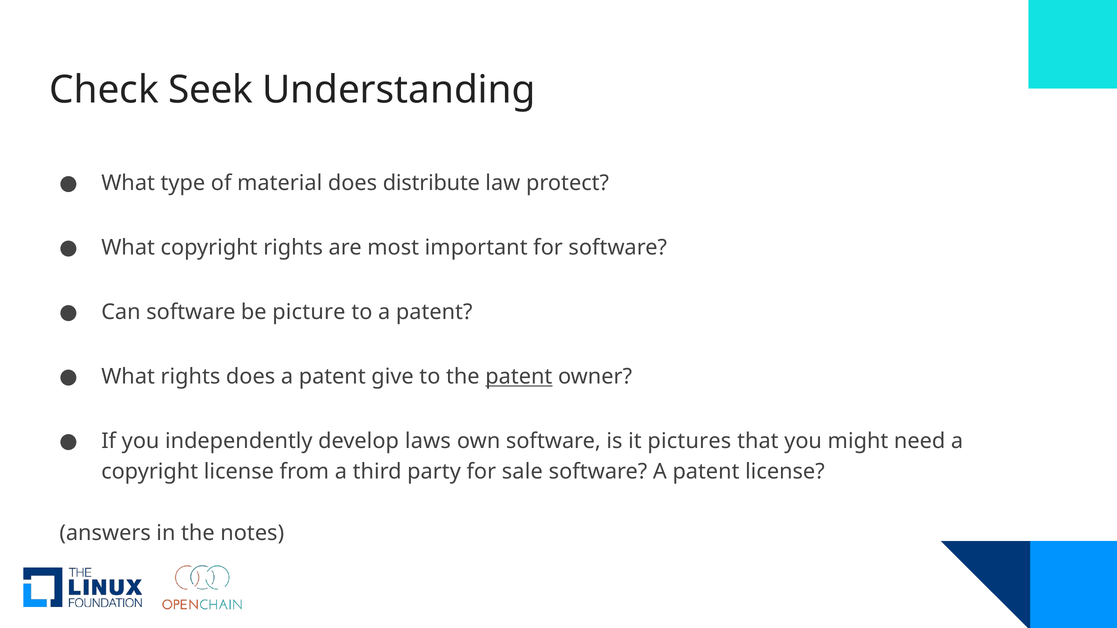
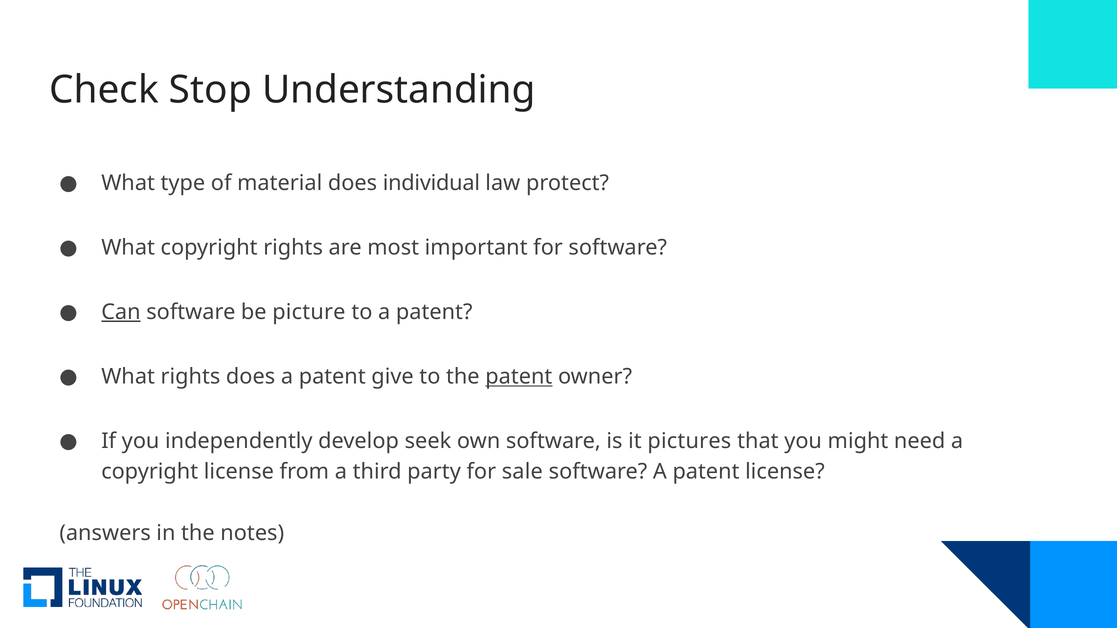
Seek: Seek -> Stop
distribute: distribute -> individual
Can underline: none -> present
laws: laws -> seek
